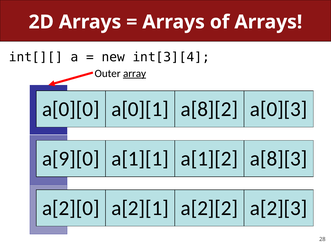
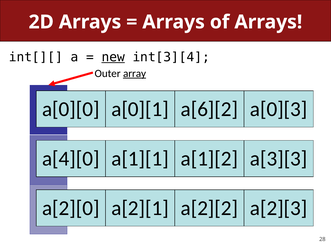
new underline: none -> present
a[8][2: a[8][2 -> a[6][2
a[9][0: a[9][0 -> a[4][0
a[8][3: a[8][3 -> a[3][3
